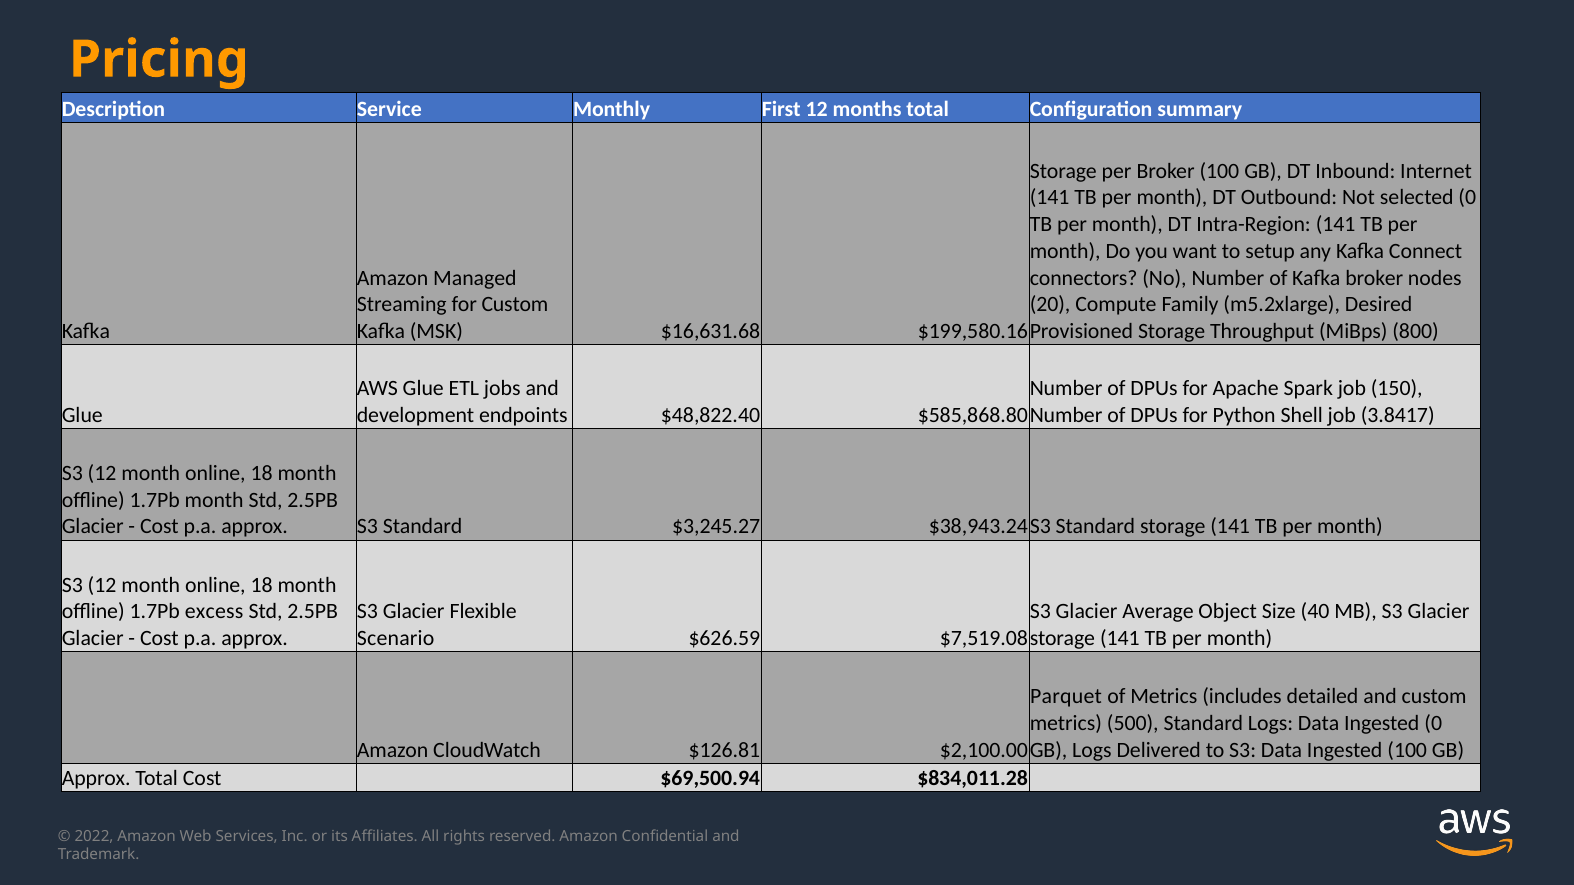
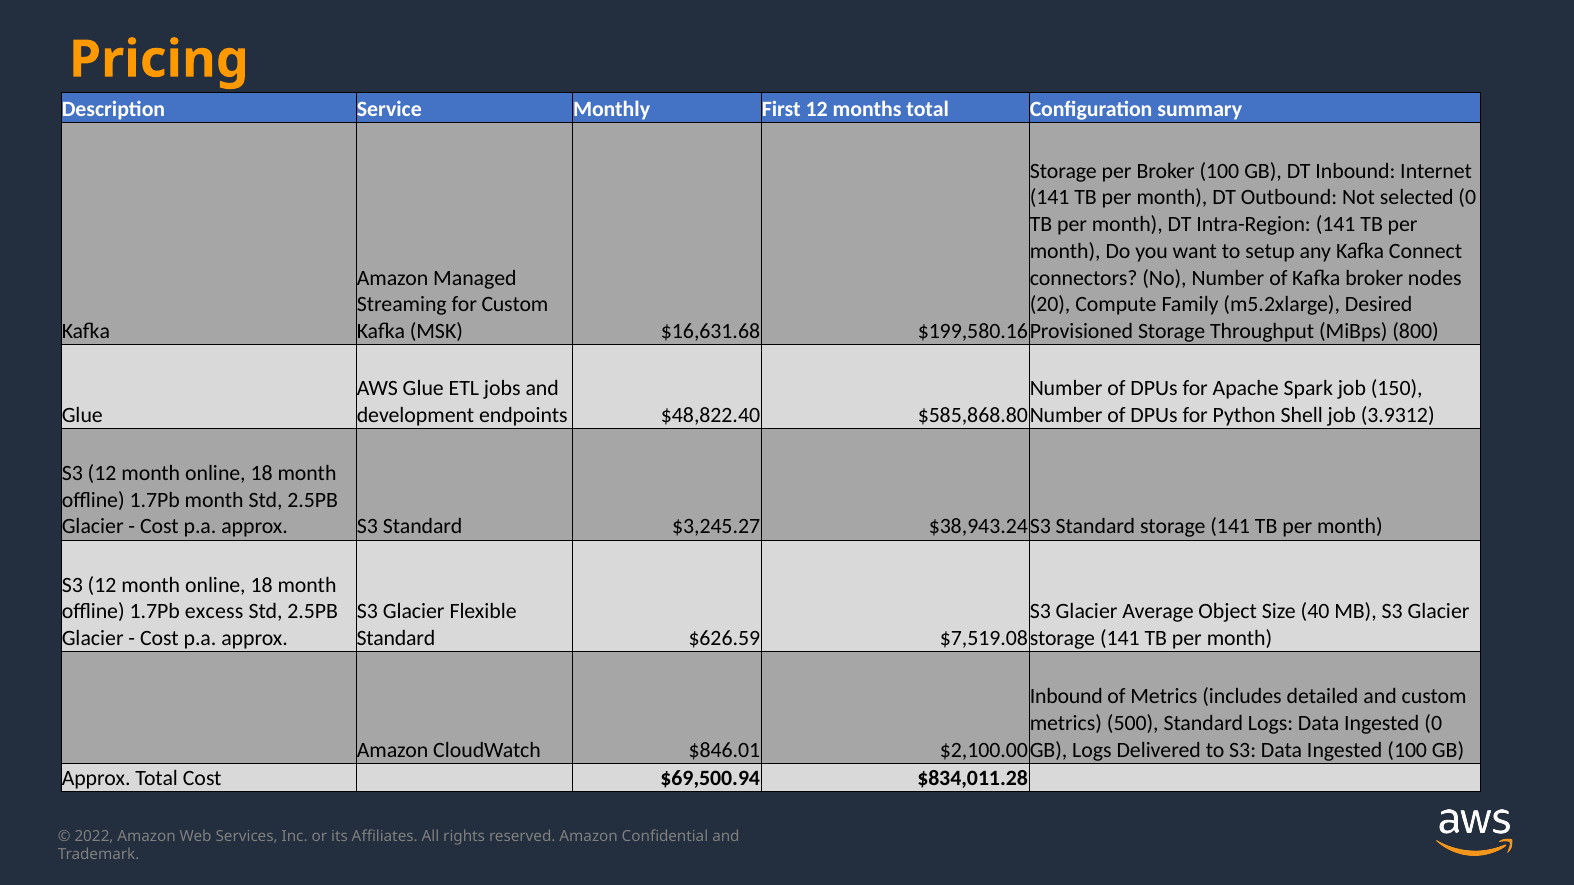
3.8417: 3.8417 -> 3.9312
Scenario at (396, 639): Scenario -> Standard
Parquet at (1066, 697): Parquet -> Inbound
$126.81: $126.81 -> $846.01
